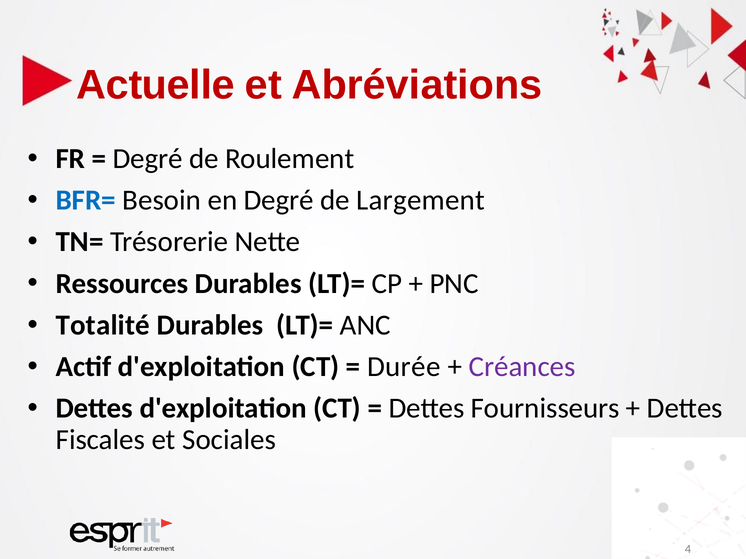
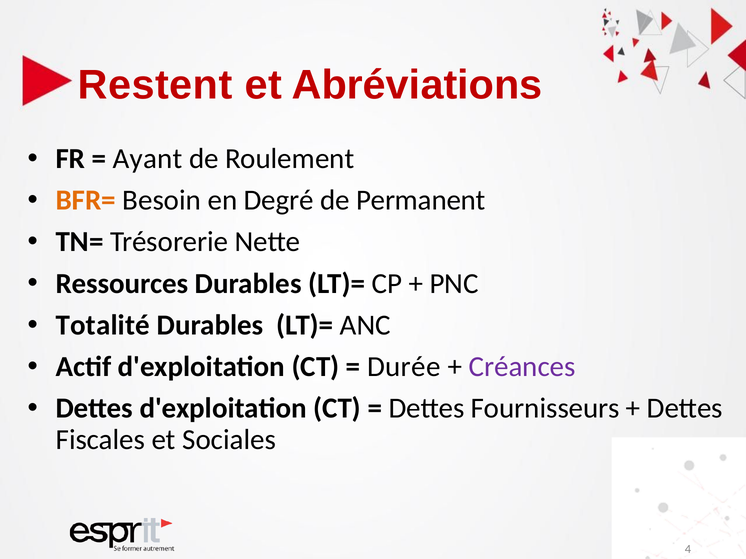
Actuelle: Actuelle -> Restent
Degré at (148, 159): Degré -> Ayant
BFR= colour: blue -> orange
Largement: Largement -> Permanent
